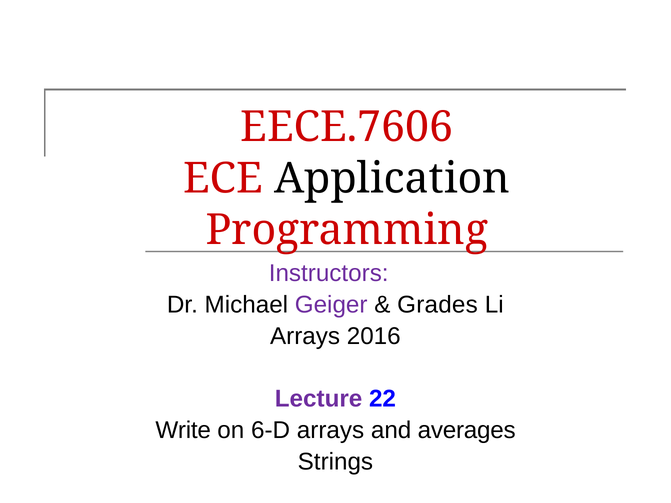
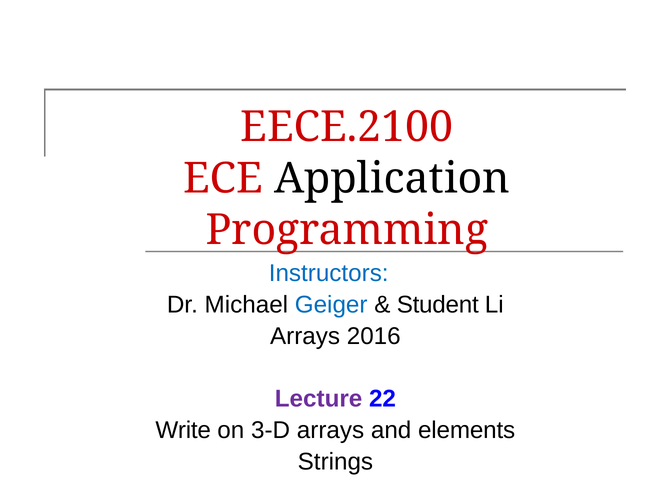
EECE.7606: EECE.7606 -> EECE.2100
Instructors colour: purple -> blue
Geiger colour: purple -> blue
Grades: Grades -> Student
6-D: 6-D -> 3-D
averages: averages -> elements
